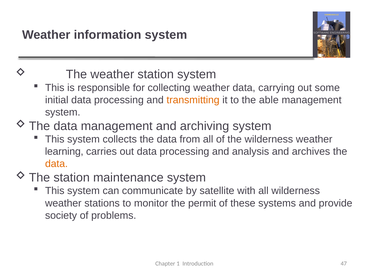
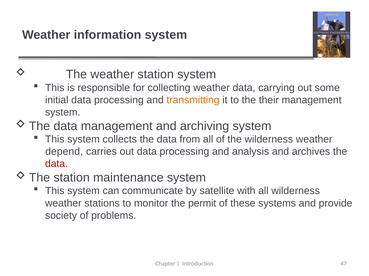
able: able -> their
learning: learning -> depend
data at (56, 164) colour: orange -> red
